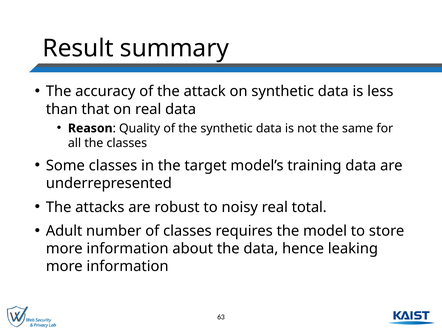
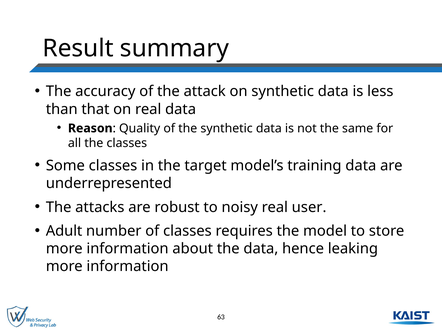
total: total -> user
